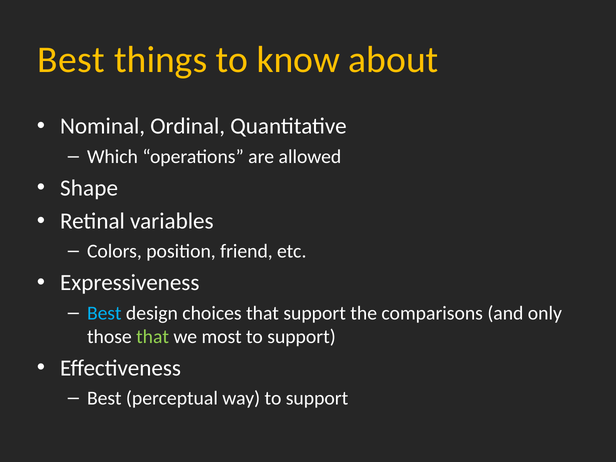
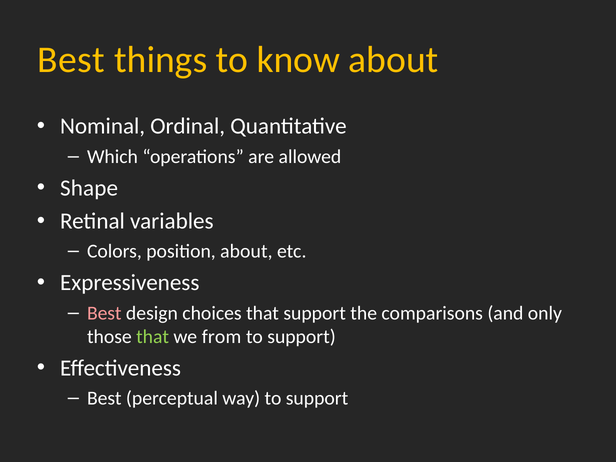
position friend: friend -> about
Best at (104, 313) colour: light blue -> pink
most: most -> from
